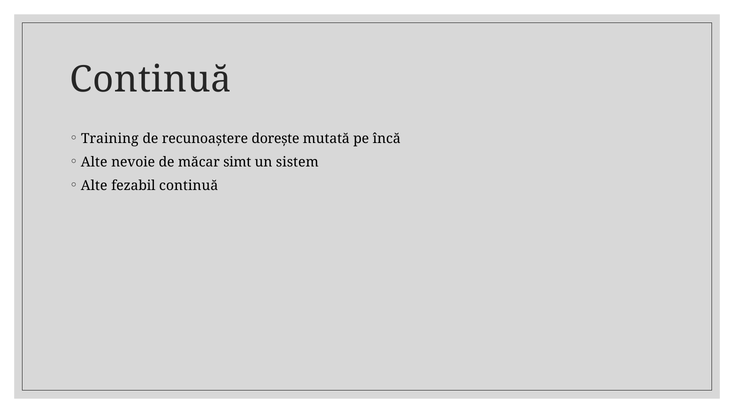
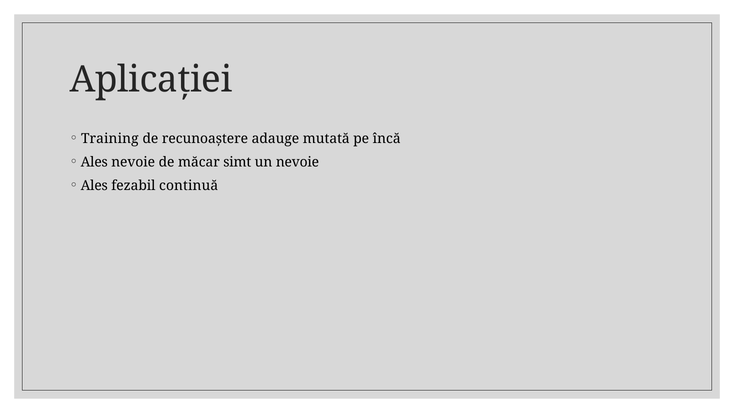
Continuă at (151, 80): Continuă -> Aplicației
dorește: dorește -> adauge
Alte at (94, 162): Alte -> Ales
un sistem: sistem -> nevoie
Alte at (94, 185): Alte -> Ales
